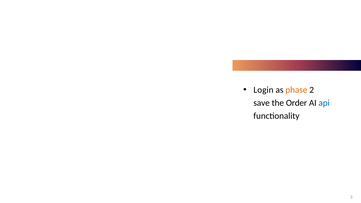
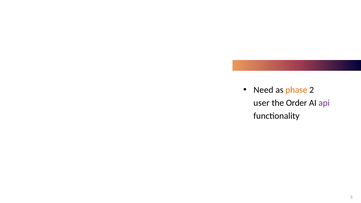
Login: Login -> Need
save: save -> user
api colour: blue -> purple
